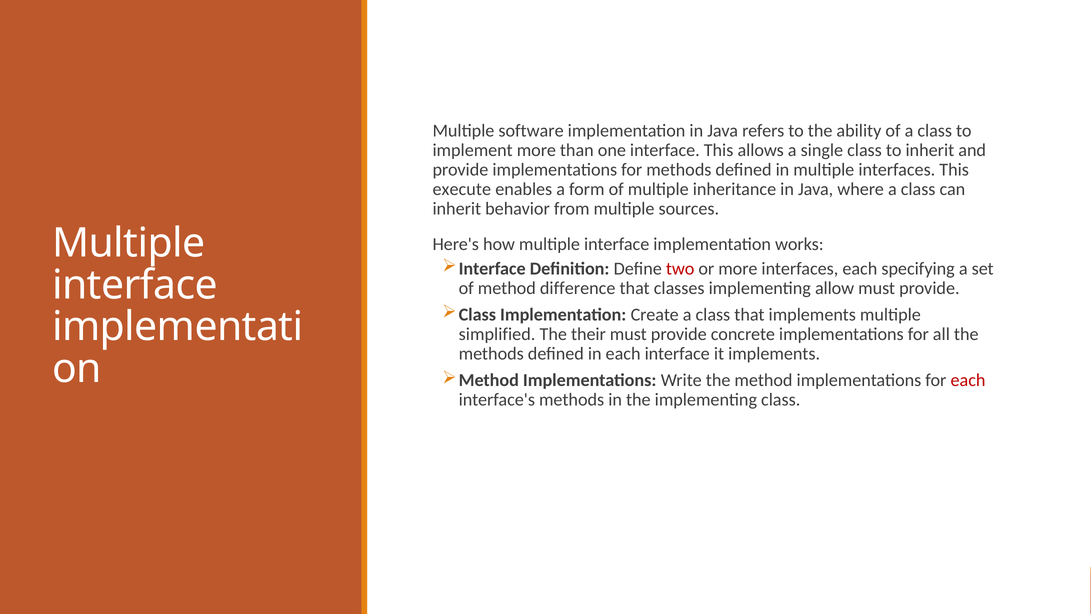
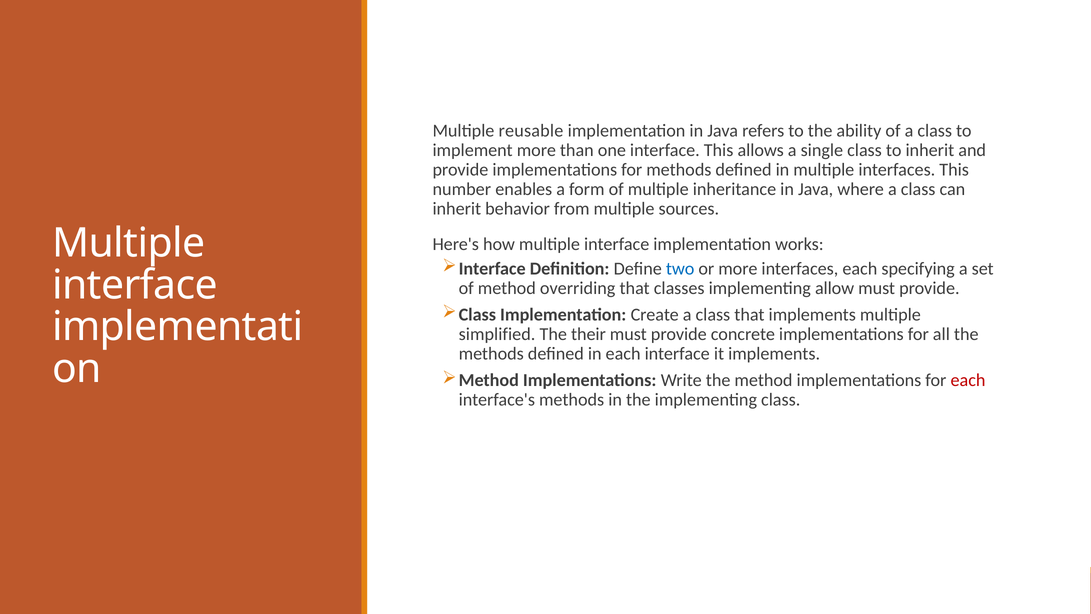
software: software -> reusable
execute: execute -> number
two colour: red -> blue
difference: difference -> overriding
